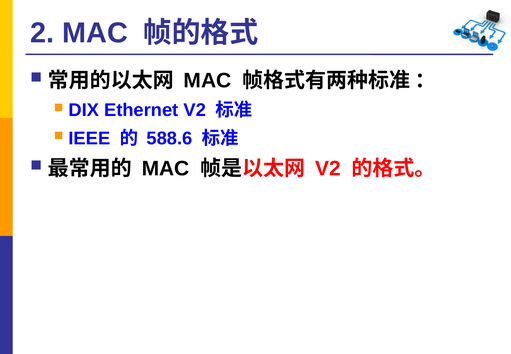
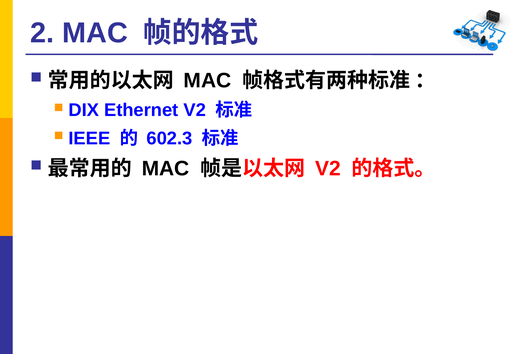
588.6: 588.6 -> 602.3
